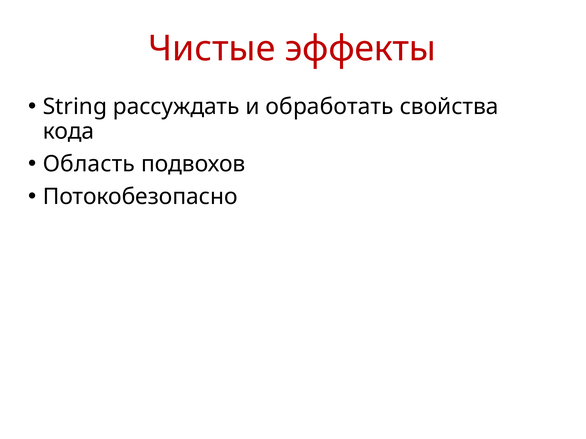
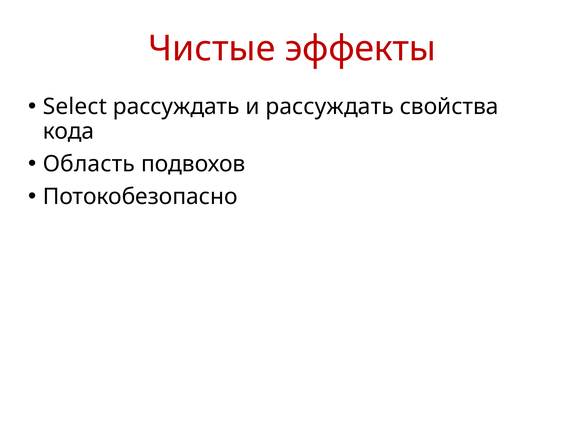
String: String -> Select
и обработать: обработать -> рассуждать
